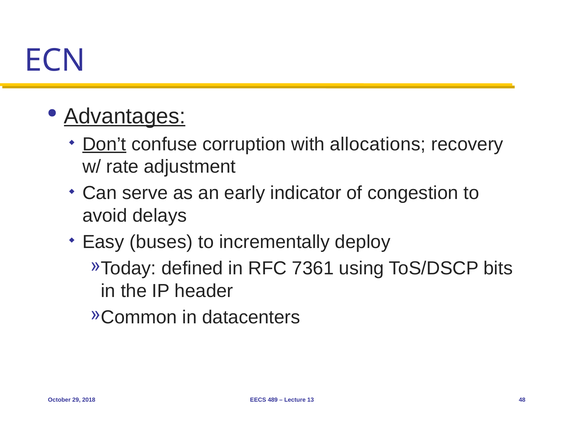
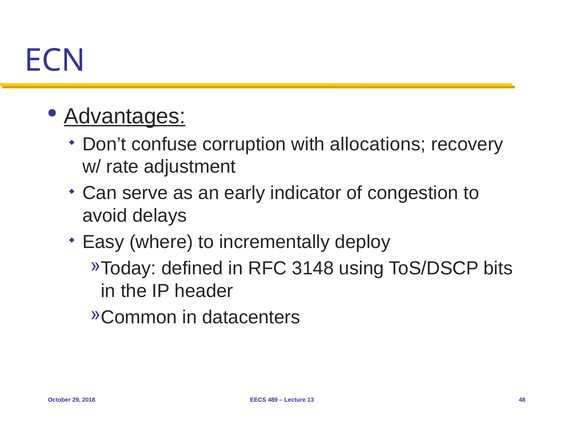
Don’t underline: present -> none
buses: buses -> where
7361: 7361 -> 3148
